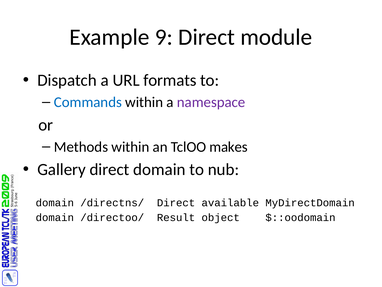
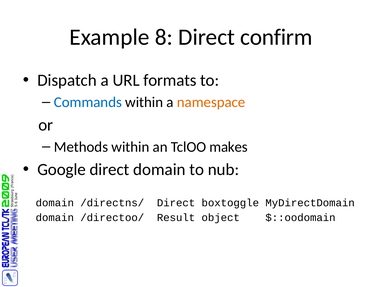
9: 9 -> 8
module: module -> confirm
namespace colour: purple -> orange
Gallery: Gallery -> Google
available: available -> boxtoggle
